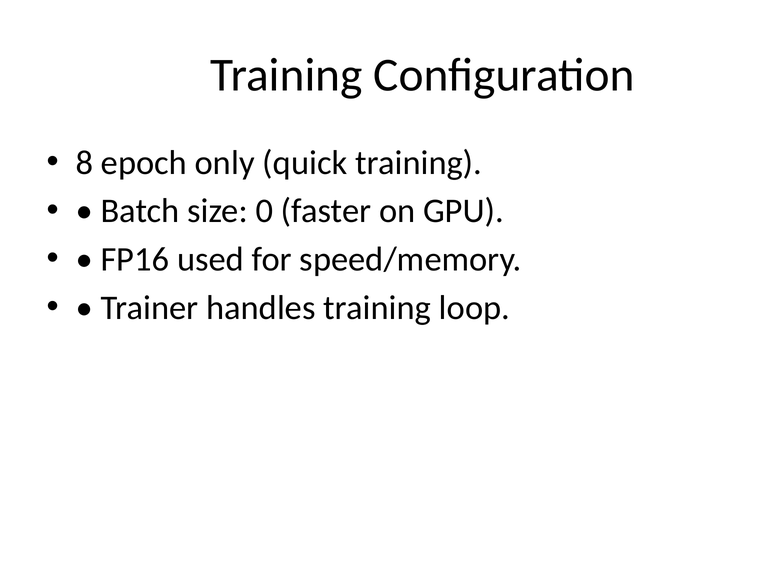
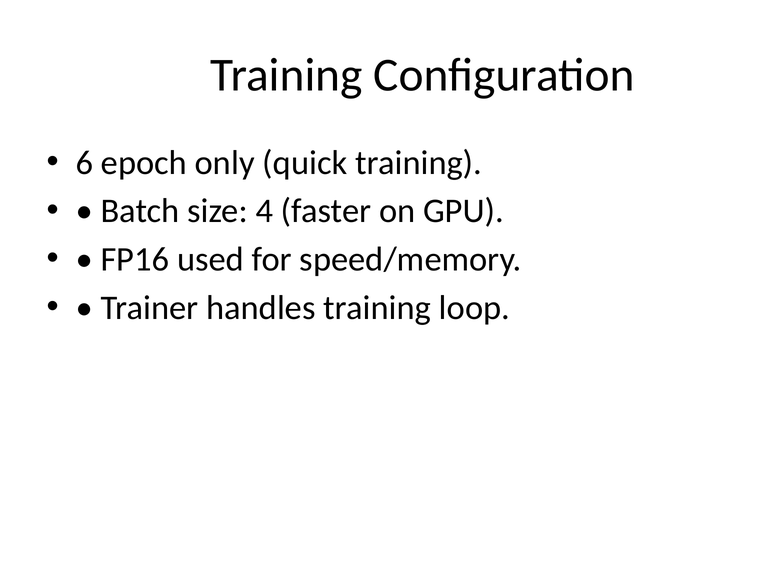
8: 8 -> 6
0: 0 -> 4
